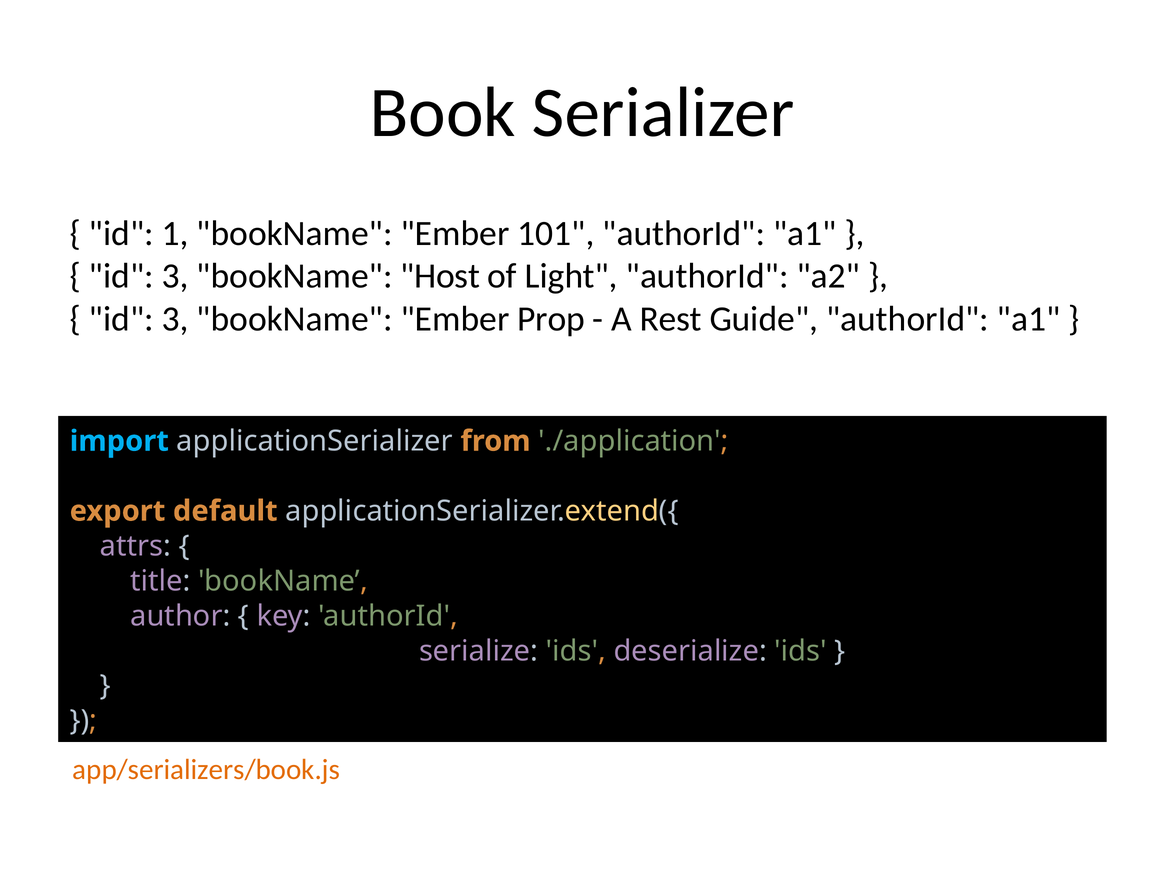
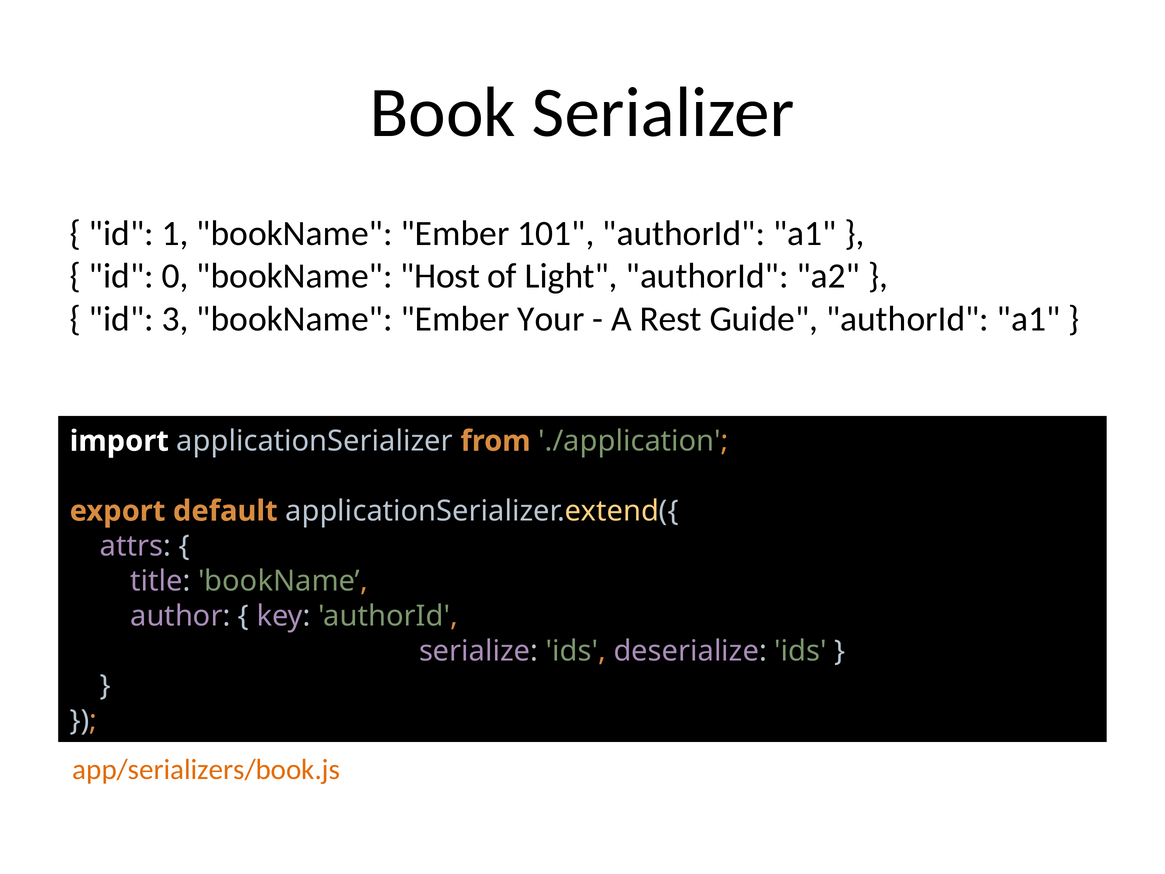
3 at (175, 276): 3 -> 0
Prop: Prop -> Your
import colour: light blue -> white
